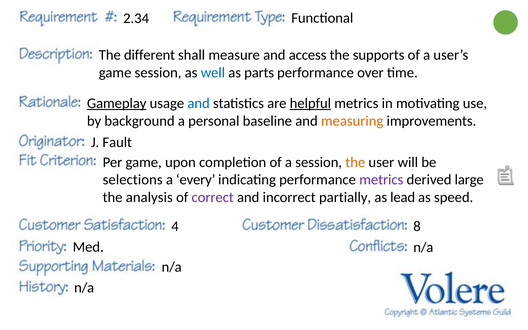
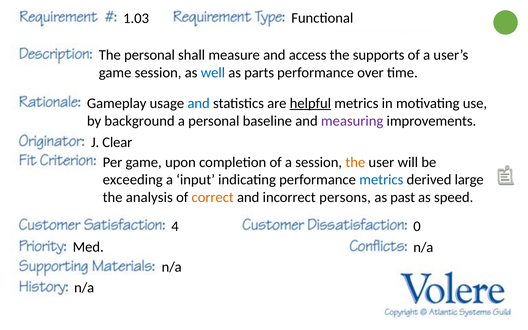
2.34: 2.34 -> 1.03
The different: different -> personal
Gameplay underline: present -> none
measuring colour: orange -> purple
Fault: Fault -> Clear
selections: selections -> exceeding
every: every -> input
metrics at (381, 180) colour: purple -> blue
correct colour: purple -> orange
partially: partially -> persons
lead: lead -> past
8: 8 -> 0
